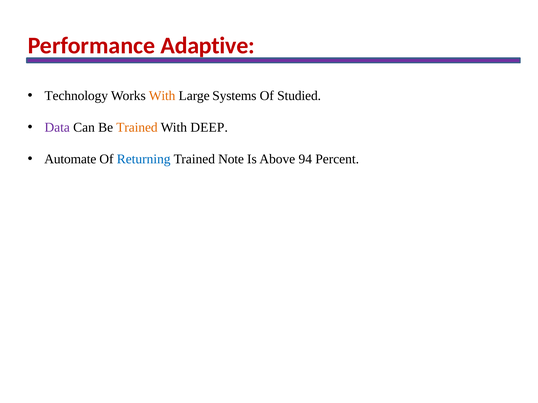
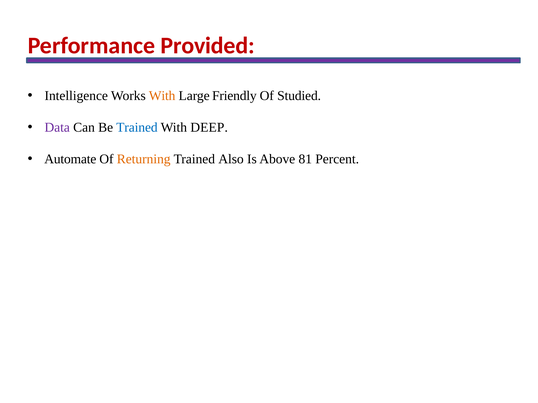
Adaptive: Adaptive -> Provided
Technology: Technology -> Intelligence
Systems: Systems -> Friendly
Trained at (137, 128) colour: orange -> blue
Returning colour: blue -> orange
Note: Note -> Also
94: 94 -> 81
